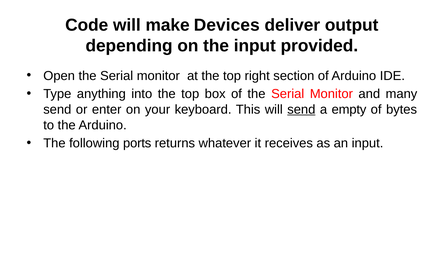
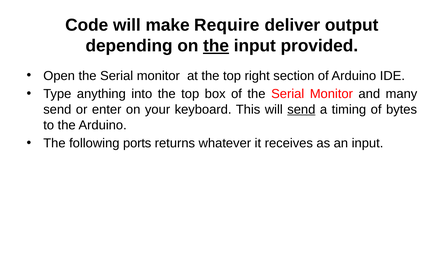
Devices: Devices -> Require
the at (216, 46) underline: none -> present
empty: empty -> timing
